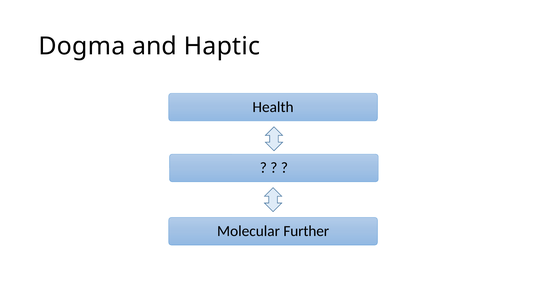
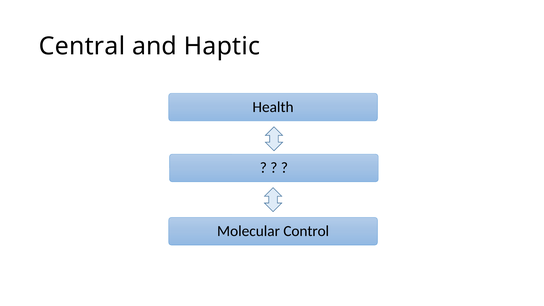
Dogma: Dogma -> Central
Further: Further -> Control
